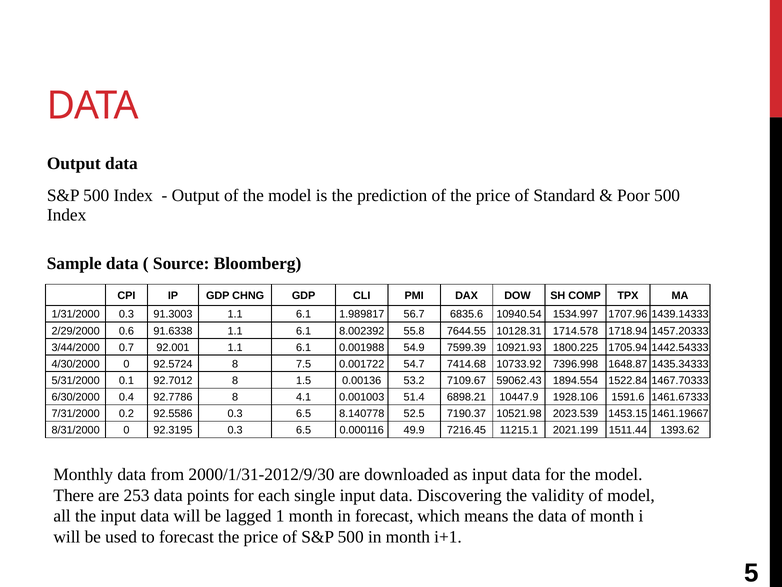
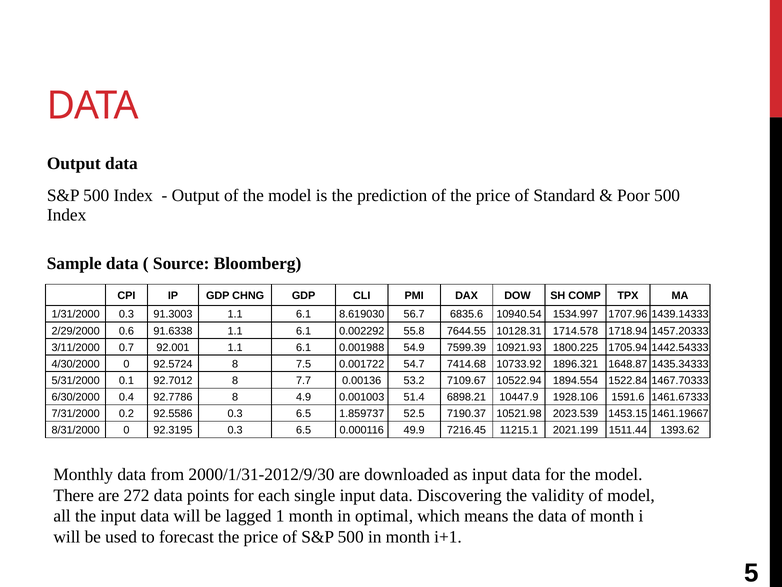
1.989817: 1.989817 -> 8.619030
8.002392: 8.002392 -> 0.002292
3/44/2000: 3/44/2000 -> 3/11/2000
7396.998: 7396.998 -> 1896.321
1.5: 1.5 -> 7.7
59062.43: 59062.43 -> 10522.94
4.1: 4.1 -> 4.9
8.140778: 8.140778 -> 1.859737
253: 253 -> 272
in forecast: forecast -> optimal
